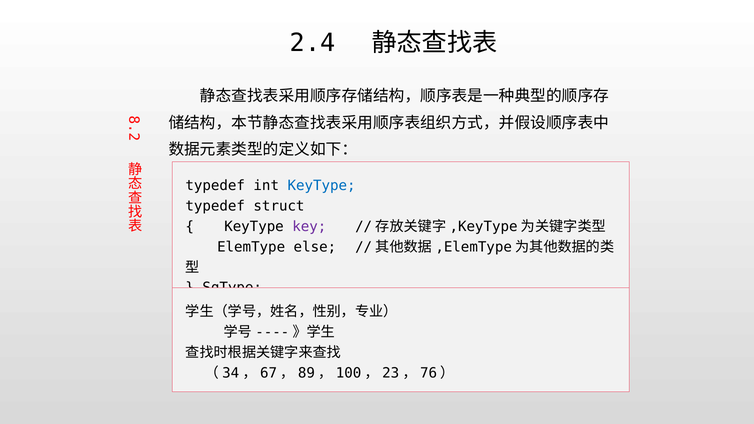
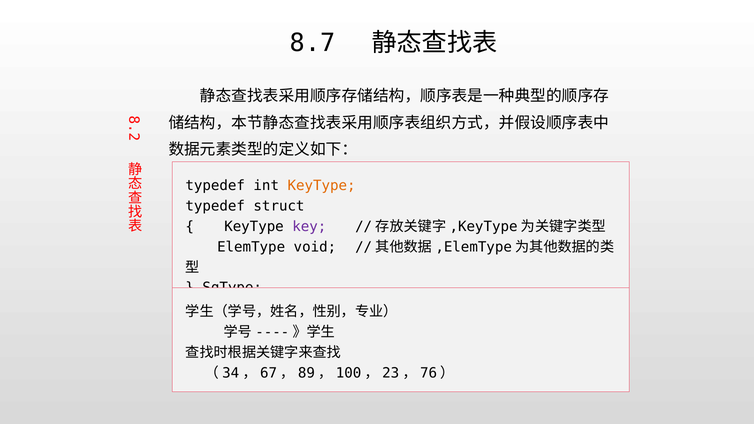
2.4: 2.4 -> 8.7
KeyType at (322, 186) colour: blue -> orange
else: else -> void
